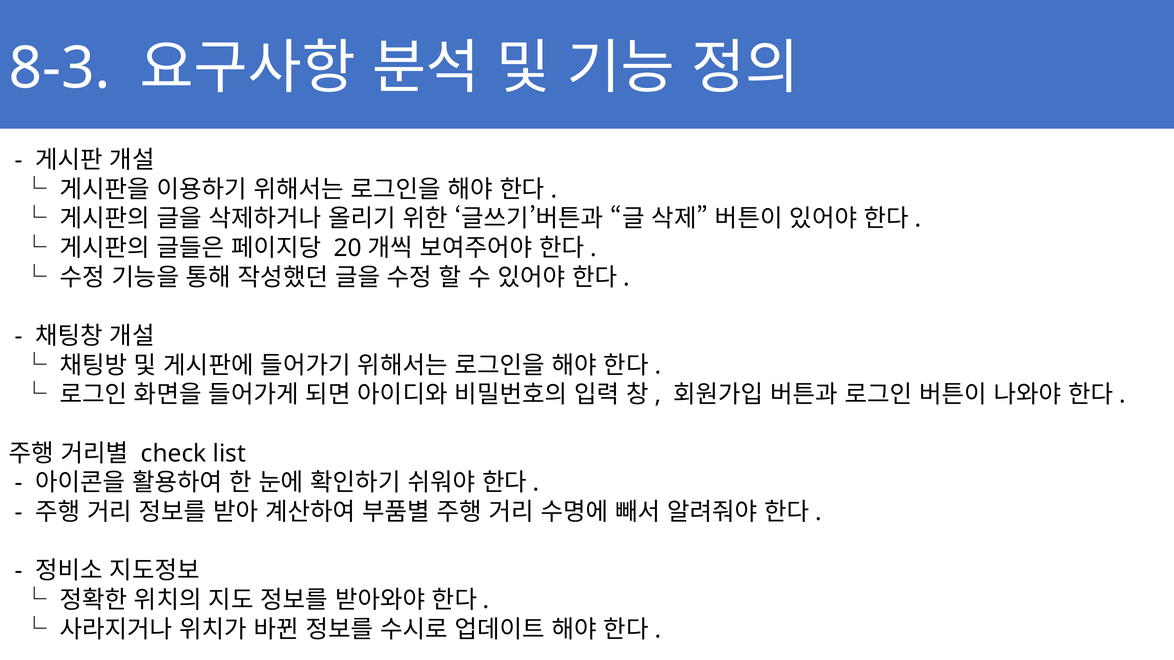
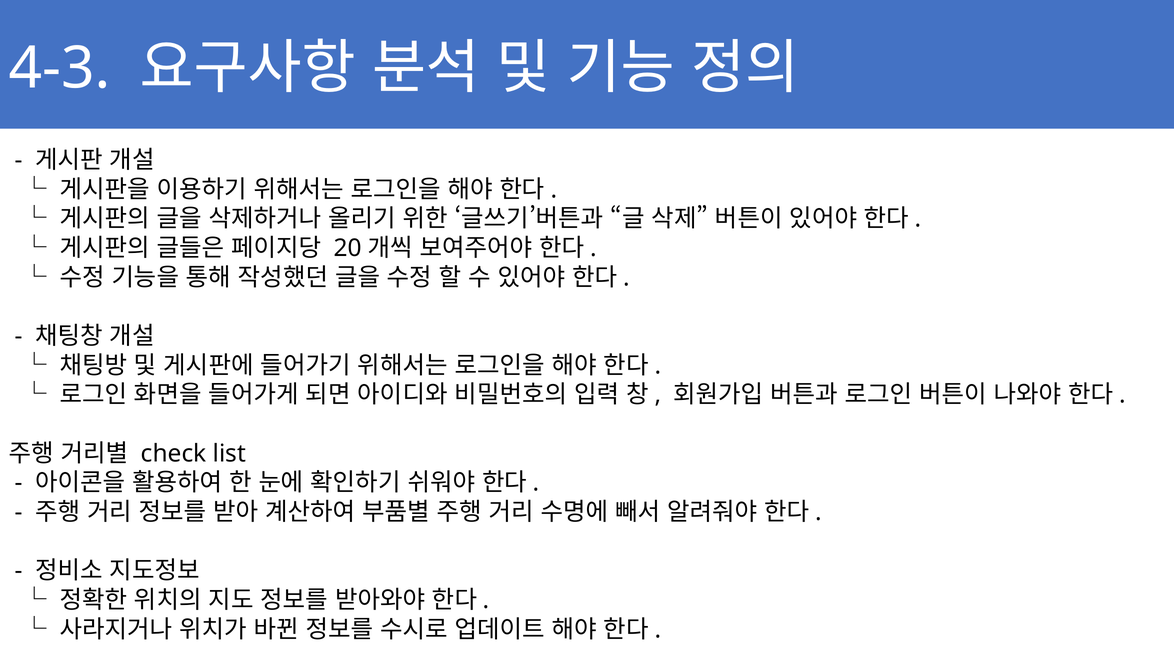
8-3: 8-3 -> 4-3
